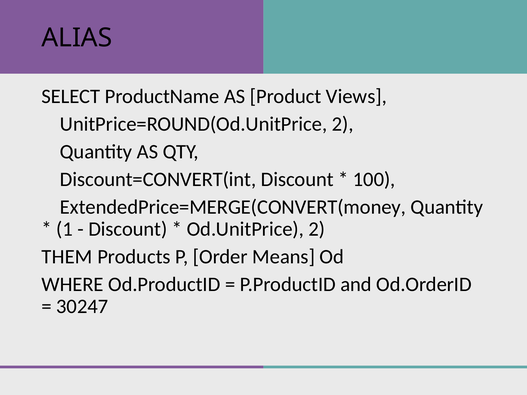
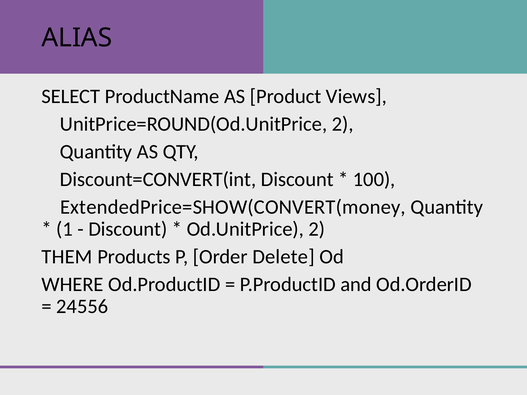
ExtendedPrice=MERGE(CONVERT(money: ExtendedPrice=MERGE(CONVERT(money -> ExtendedPrice=SHOW(CONVERT(money
Means: Means -> Delete
30247: 30247 -> 24556
